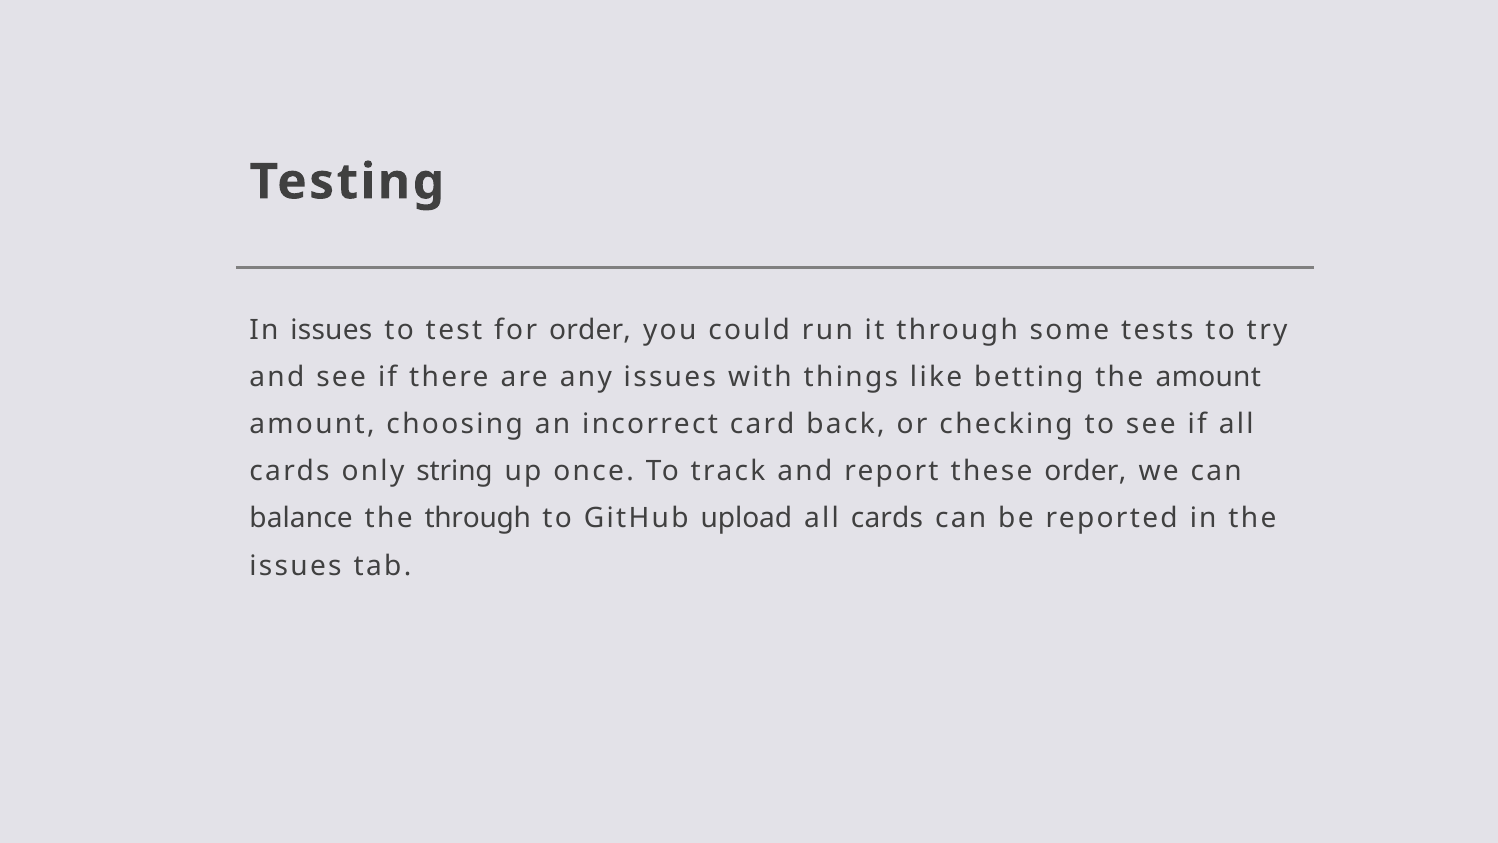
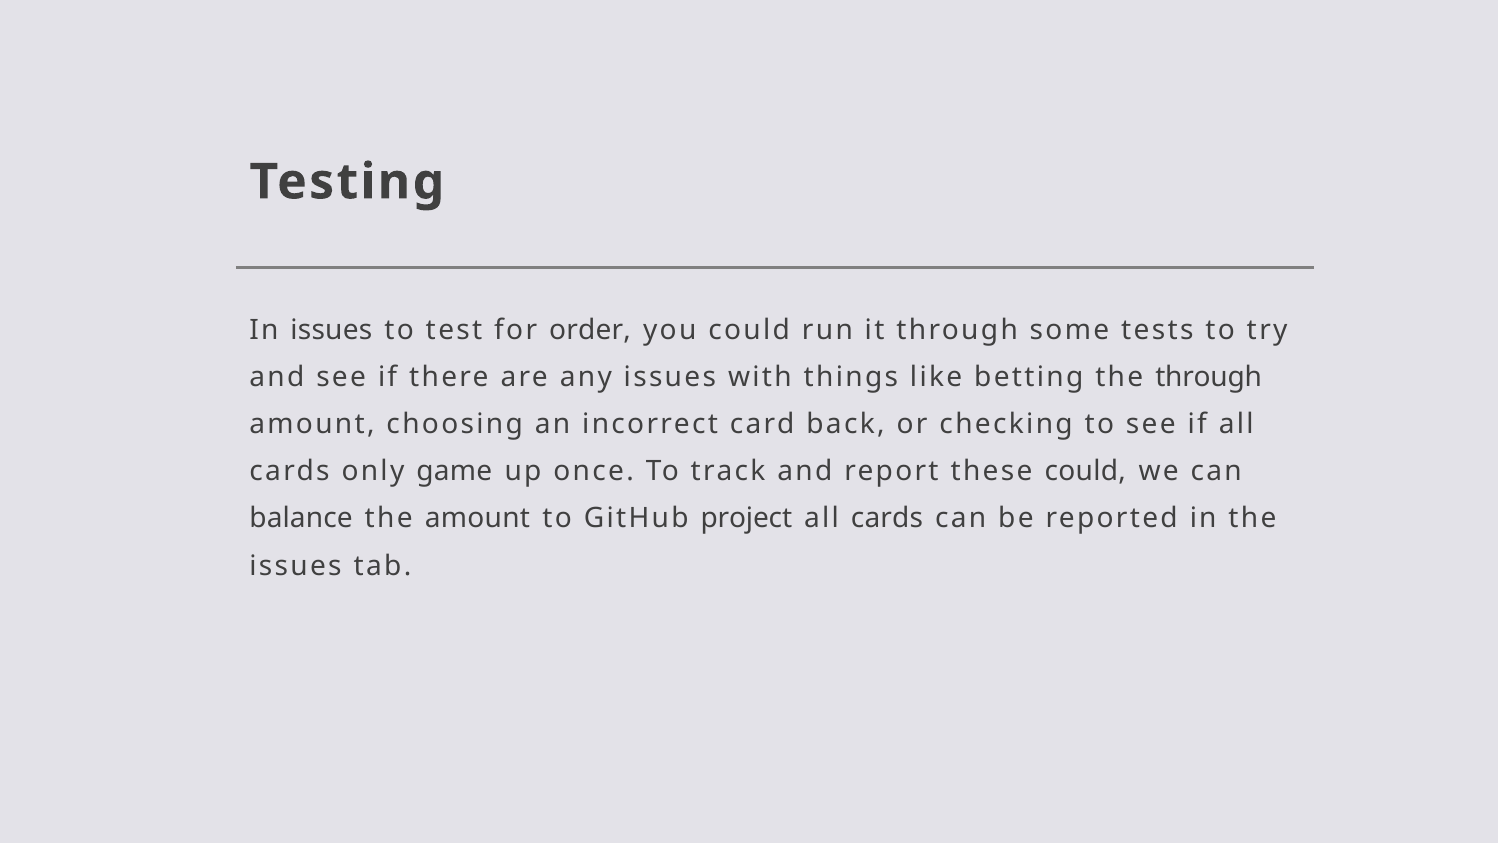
the amount: amount -> through
string: string -> game
these order: order -> could
the through: through -> amount
upload: upload -> project
